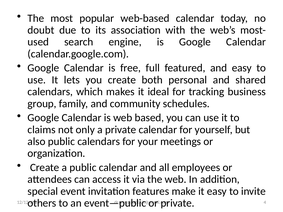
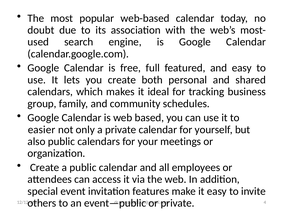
claims: claims -> easier
